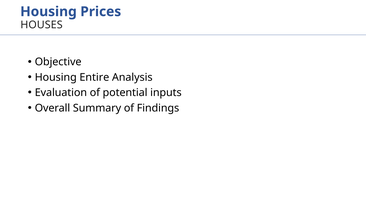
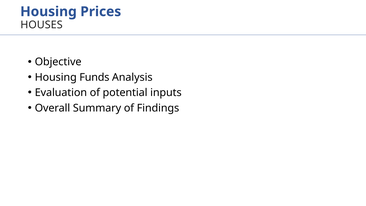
Entire: Entire -> Funds
